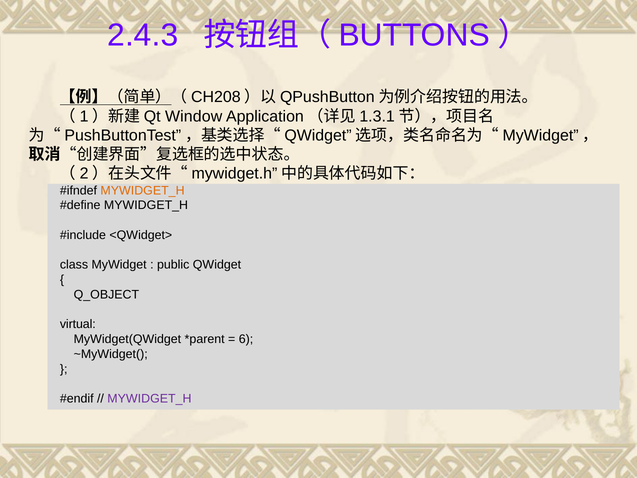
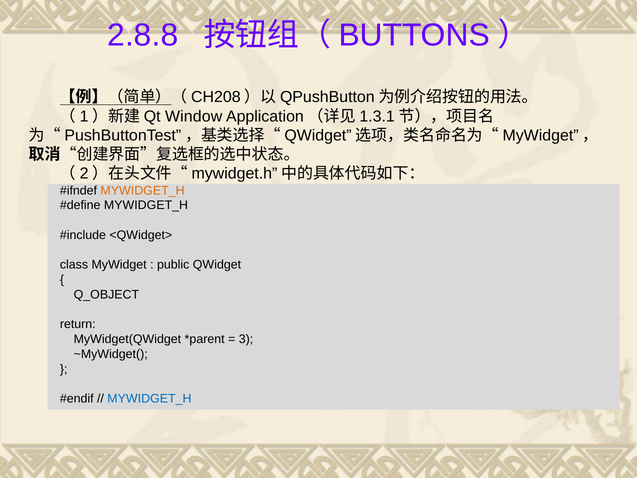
2.4.3: 2.4.3 -> 2.8.8
virtual: virtual -> return
6: 6 -> 3
MYWIDGET_H at (149, 399) colour: purple -> blue
